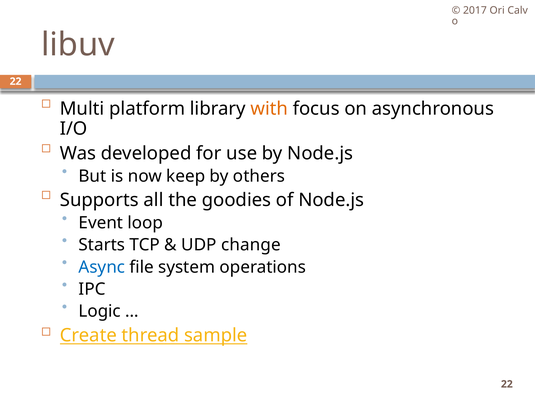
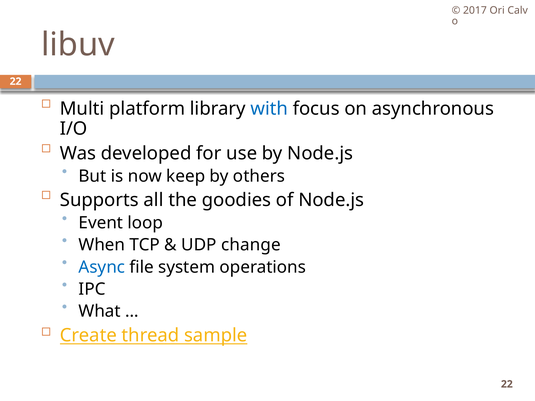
with colour: orange -> blue
Starts: Starts -> When
Logic: Logic -> What
